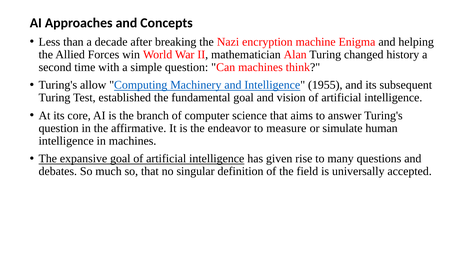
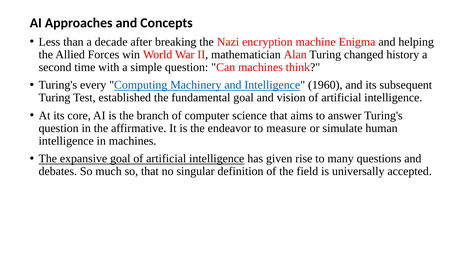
allow: allow -> every
1955: 1955 -> 1960
